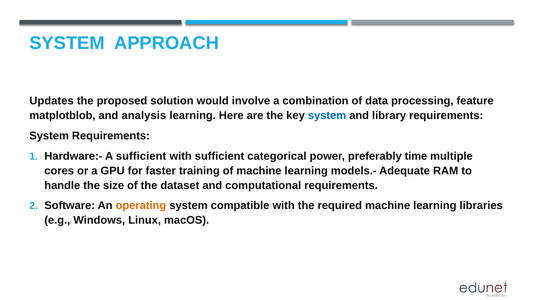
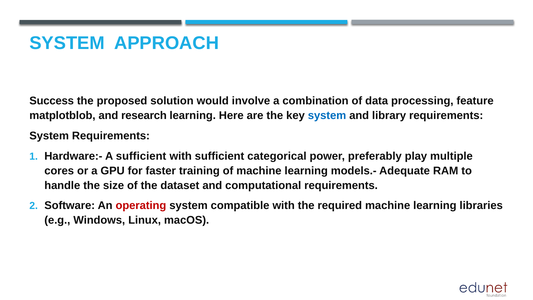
Updates: Updates -> Success
analysis: analysis -> research
time: time -> play
operating colour: orange -> red
